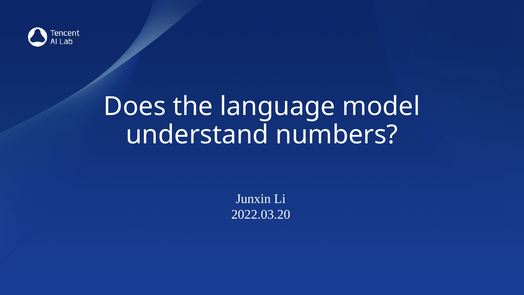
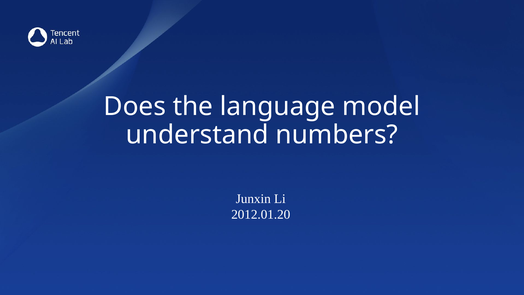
2022.03.20: 2022.03.20 -> 2012.01.20
